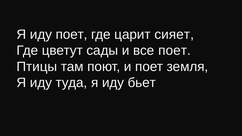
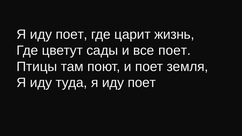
сияет: сияет -> жизнь
туда я иду бьет: бьет -> поет
